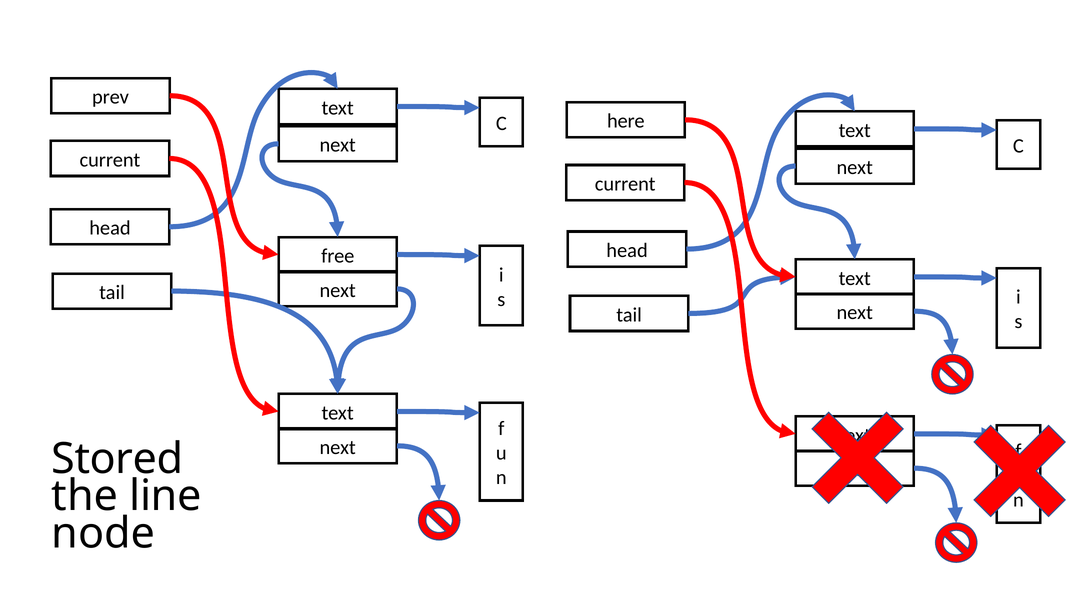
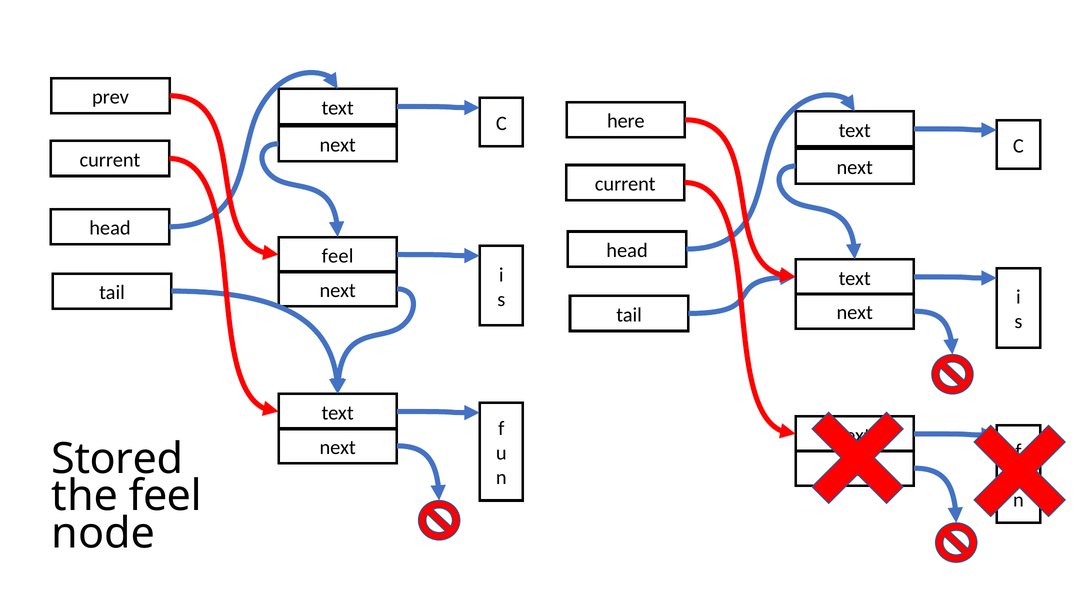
free at (338, 256): free -> feel
the line: line -> feel
